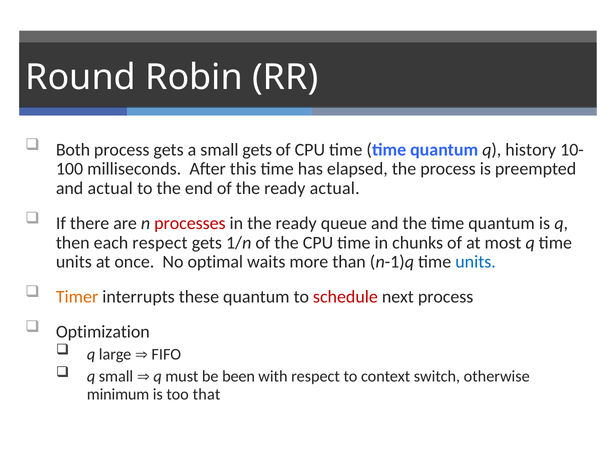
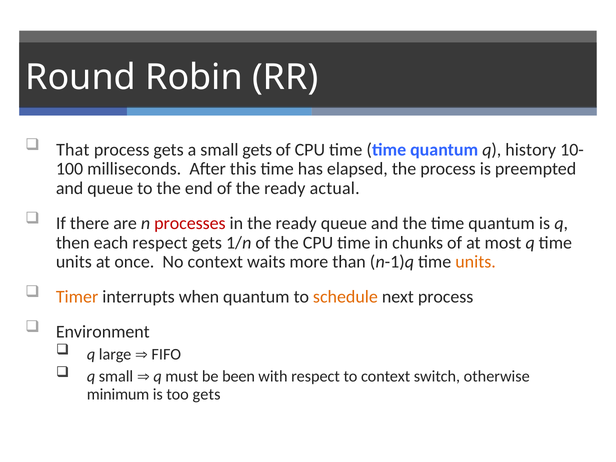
Both: Both -> That
and actual: actual -> queue
No optimal: optimal -> context
units at (476, 262) colour: blue -> orange
these: these -> when
schedule colour: red -> orange
Optimization: Optimization -> Environment
too that: that -> gets
